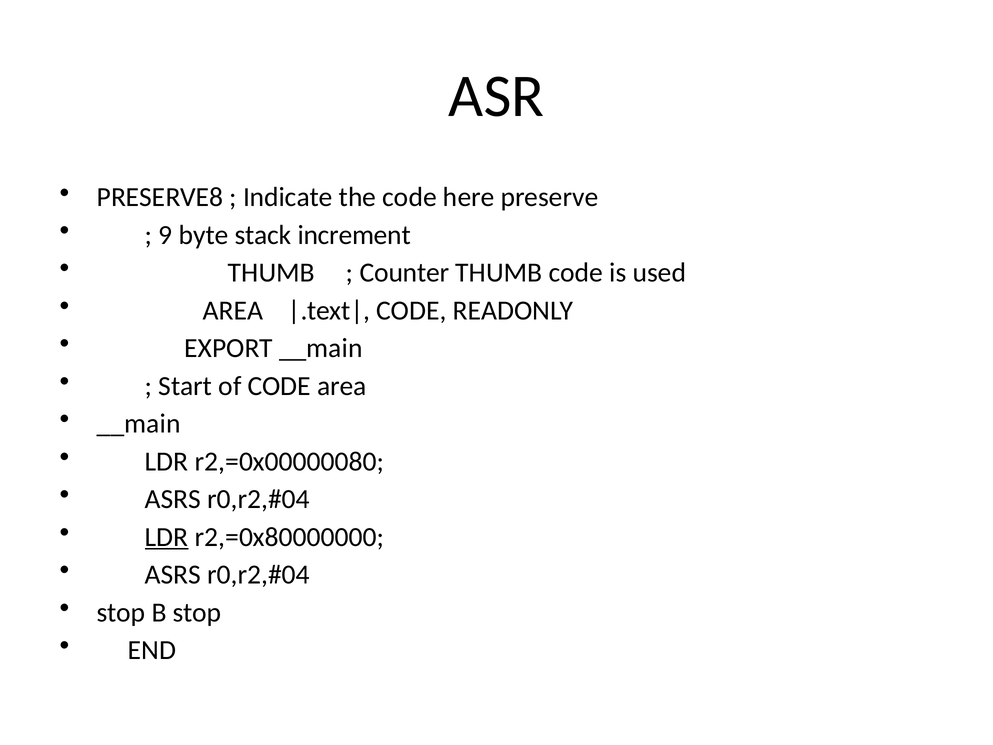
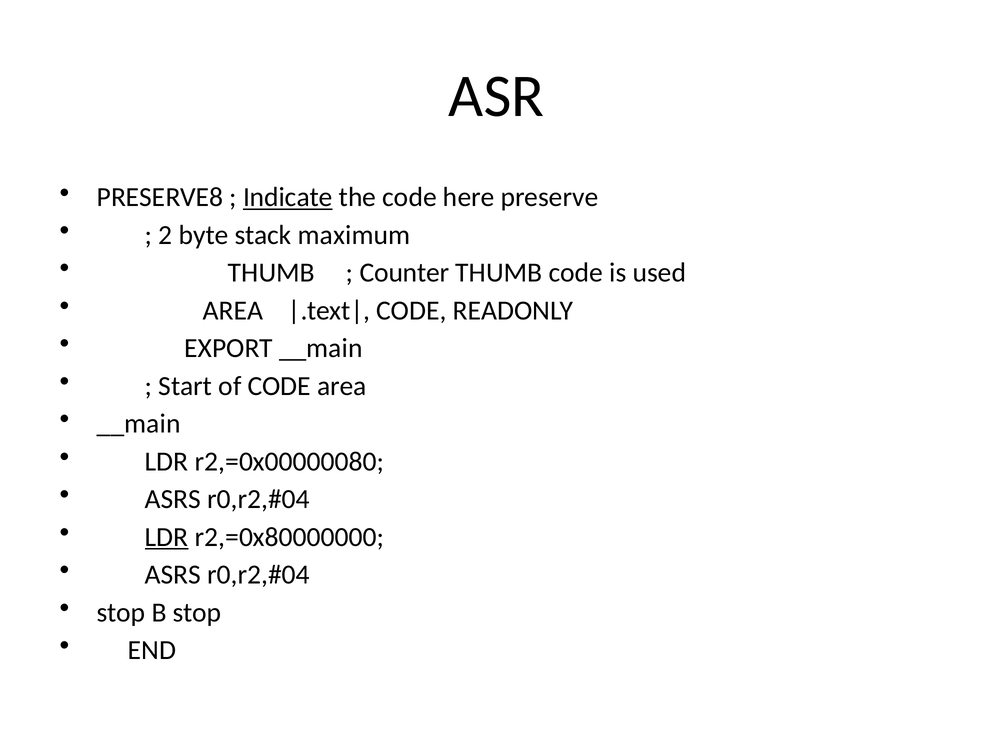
Indicate underline: none -> present
9: 9 -> 2
increment: increment -> maximum
